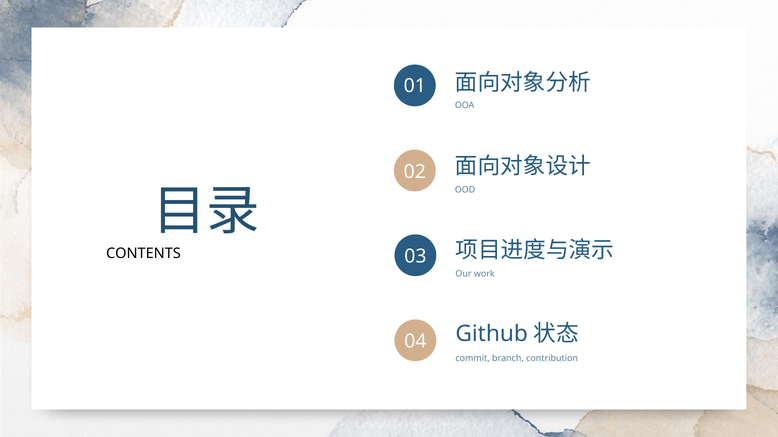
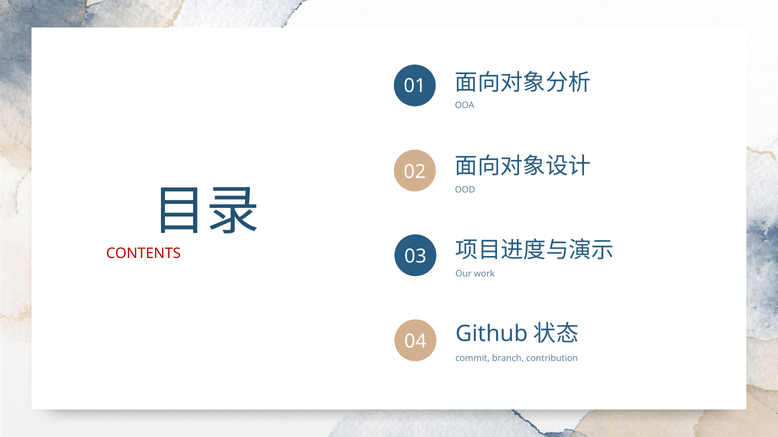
CONTENTS colour: black -> red
